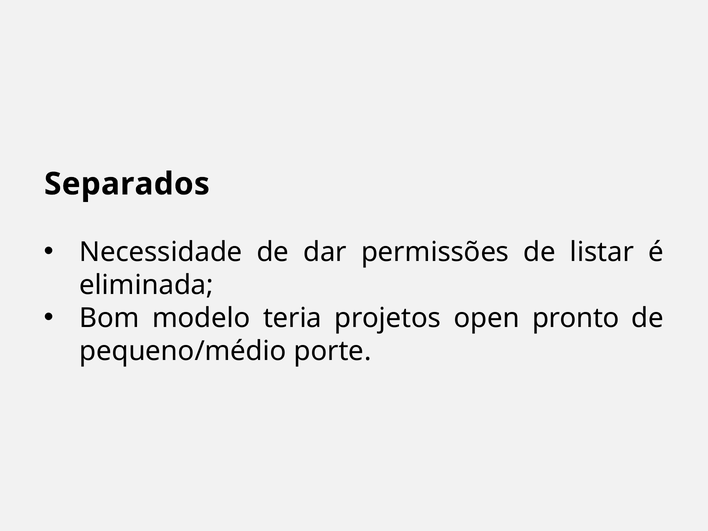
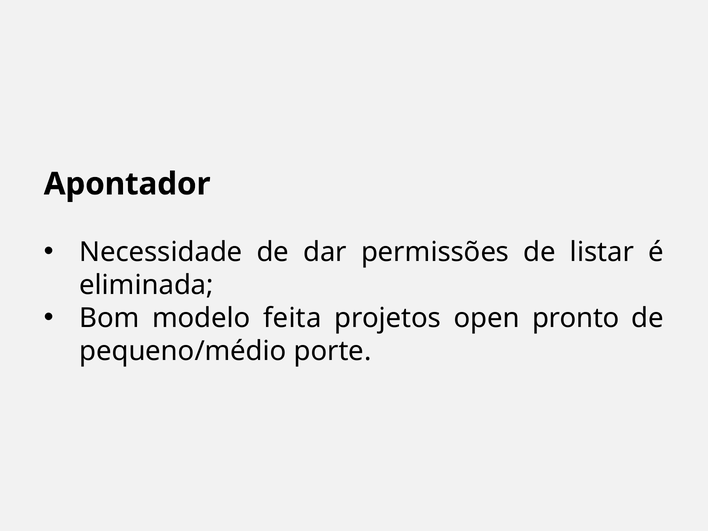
Separados: Separados -> Apontador
teria: teria -> feita
